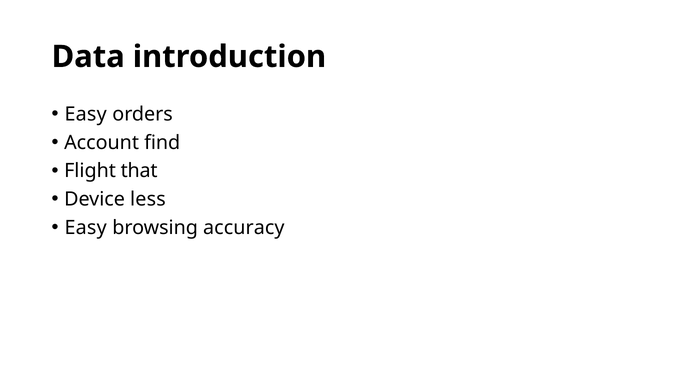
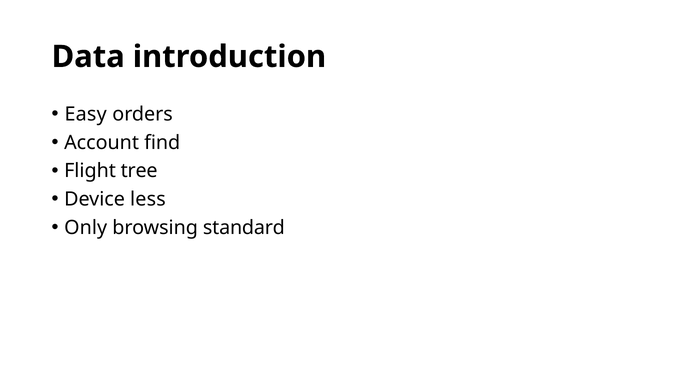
that: that -> tree
Easy at (86, 228): Easy -> Only
accuracy: accuracy -> standard
